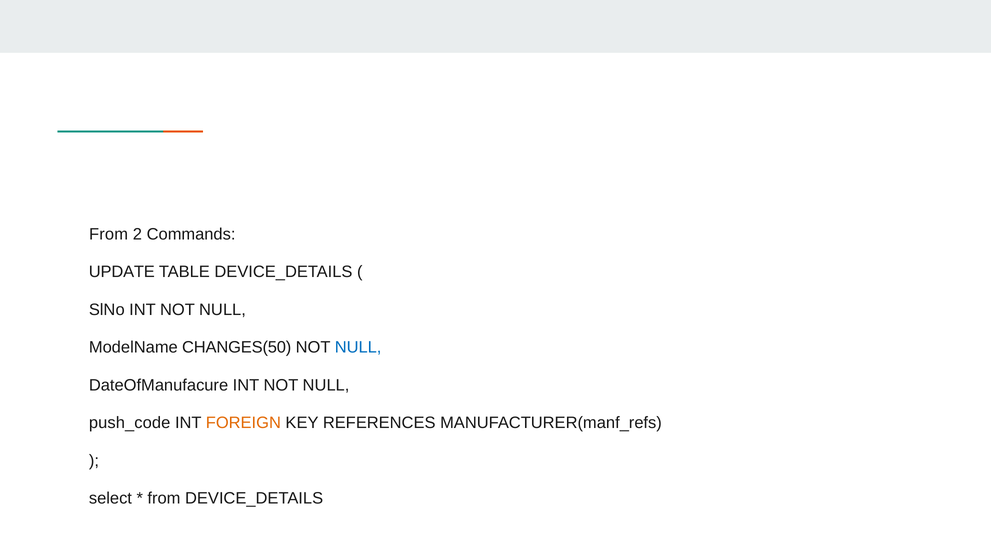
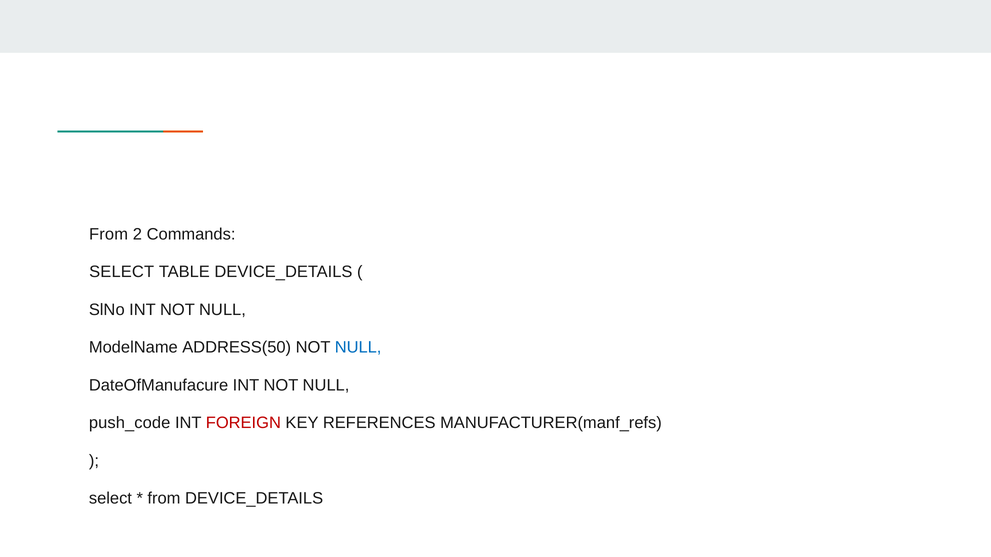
UPDATE at (122, 272): UPDATE -> SELECT
CHANGES(50: CHANGES(50 -> ADDRESS(50
FOREIGN colour: orange -> red
